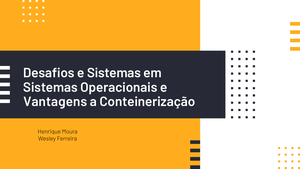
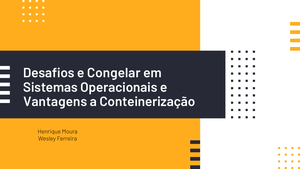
e Sistemas: Sistemas -> Congelar
